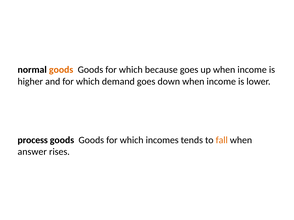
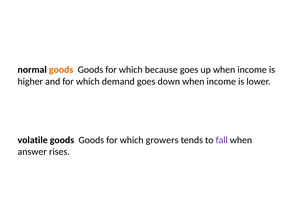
process: process -> volatile
incomes: incomes -> growers
fall colour: orange -> purple
